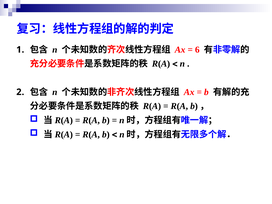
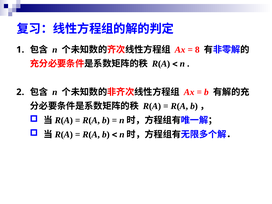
6: 6 -> 8
